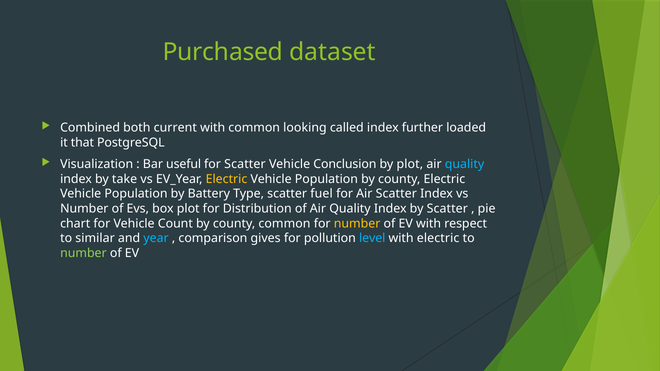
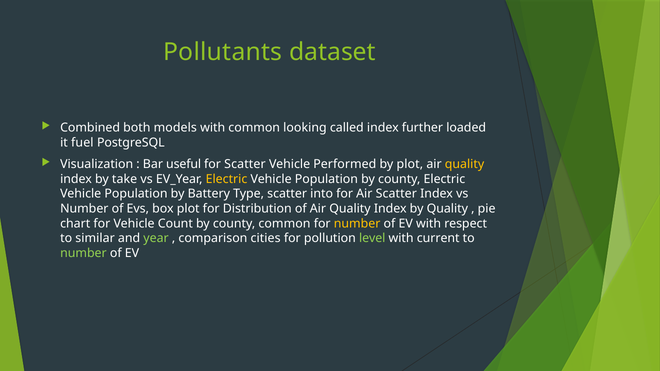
Purchased: Purchased -> Pollutants
current: current -> models
that: that -> fuel
Conclusion: Conclusion -> Performed
quality at (465, 164) colour: light blue -> yellow
fuel: fuel -> into
by Scatter: Scatter -> Quality
year colour: light blue -> light green
gives: gives -> cities
level colour: light blue -> light green
with electric: electric -> current
